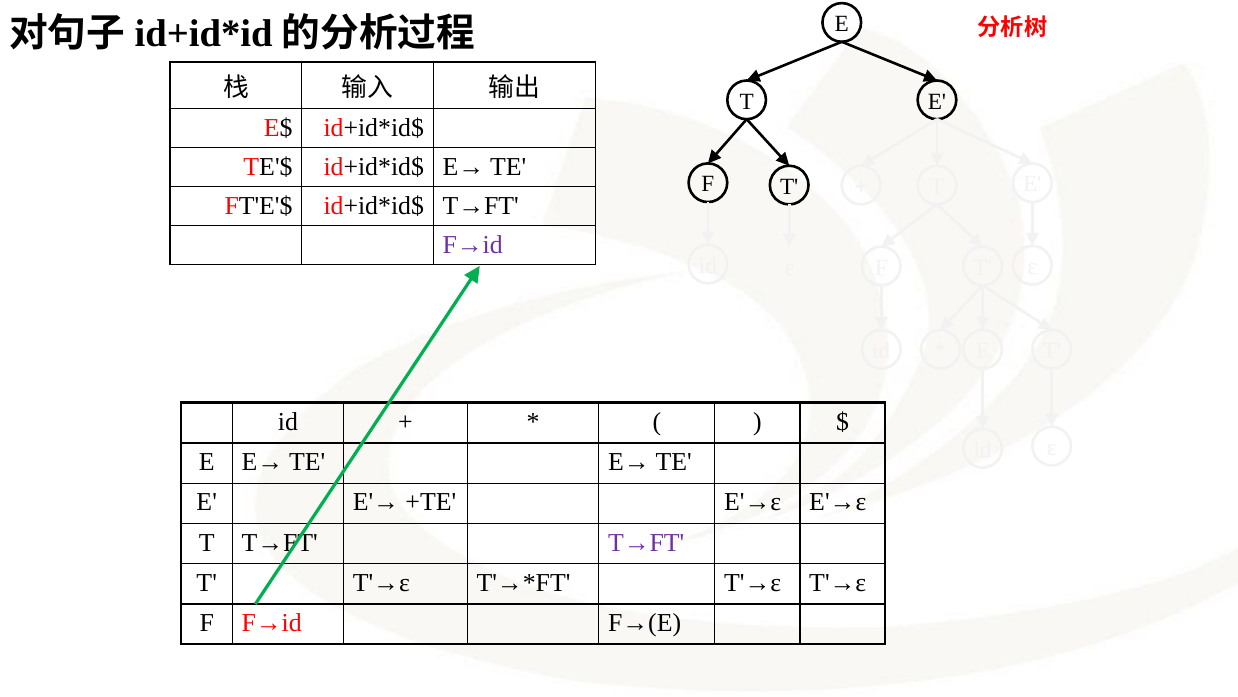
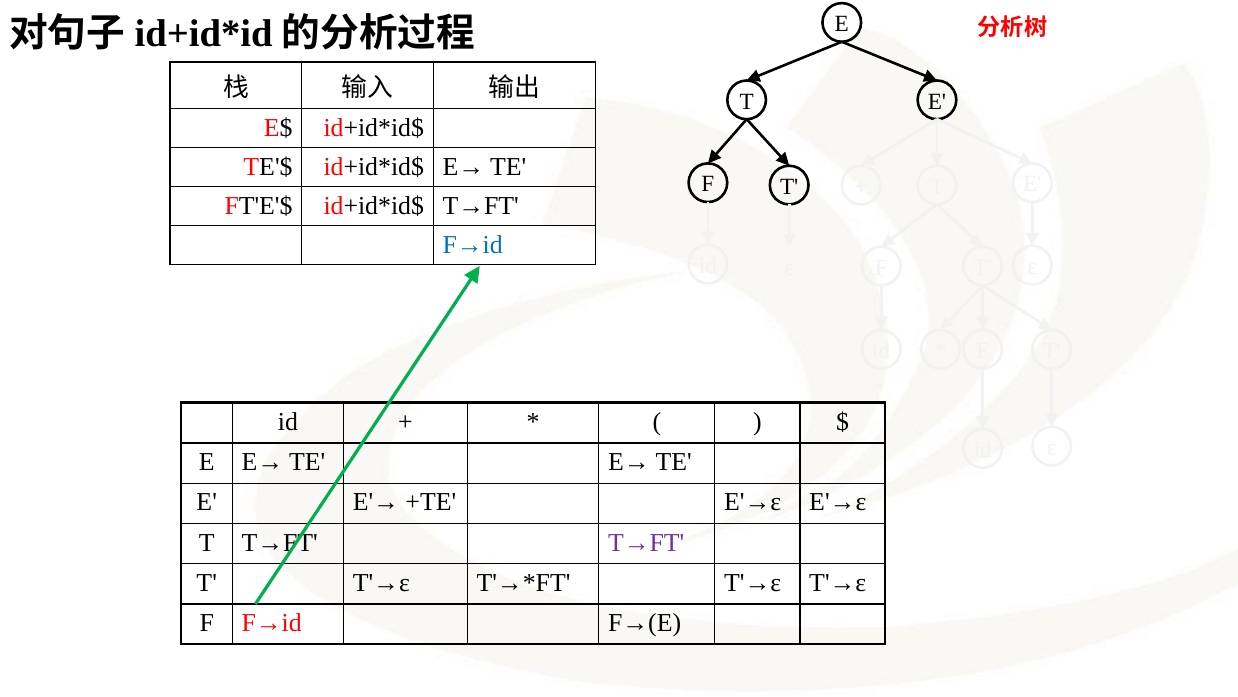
F→id at (473, 245) colour: purple -> blue
